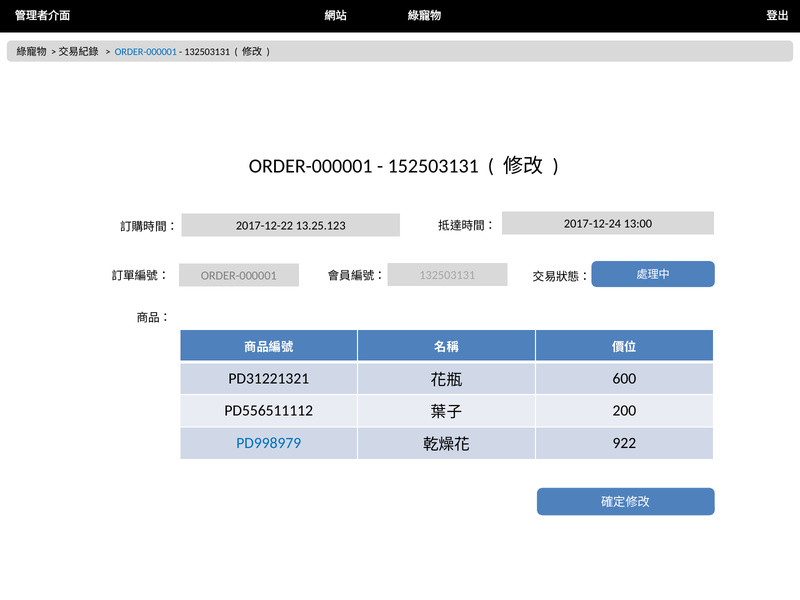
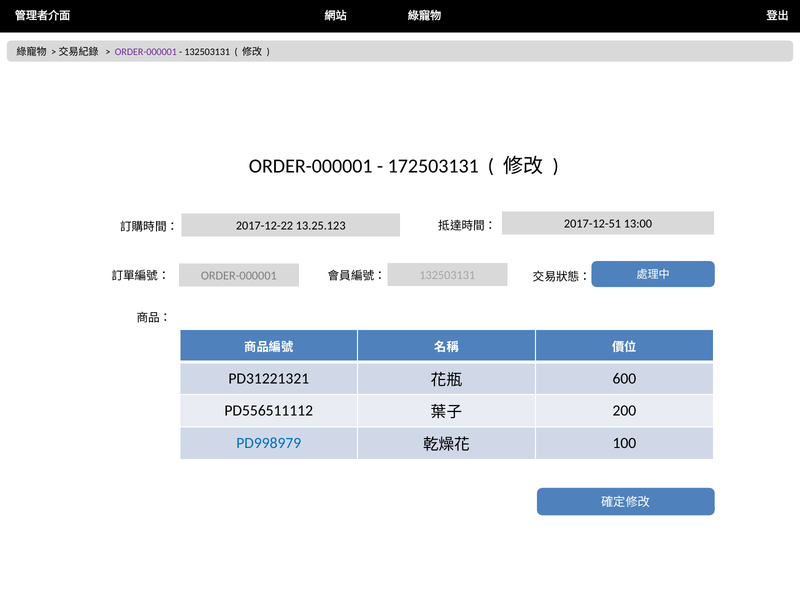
ORDER-000001 at (146, 52) colour: blue -> purple
152503131: 152503131 -> 172503131
2017-12-24: 2017-12-24 -> 2017-12-51
922: 922 -> 100
